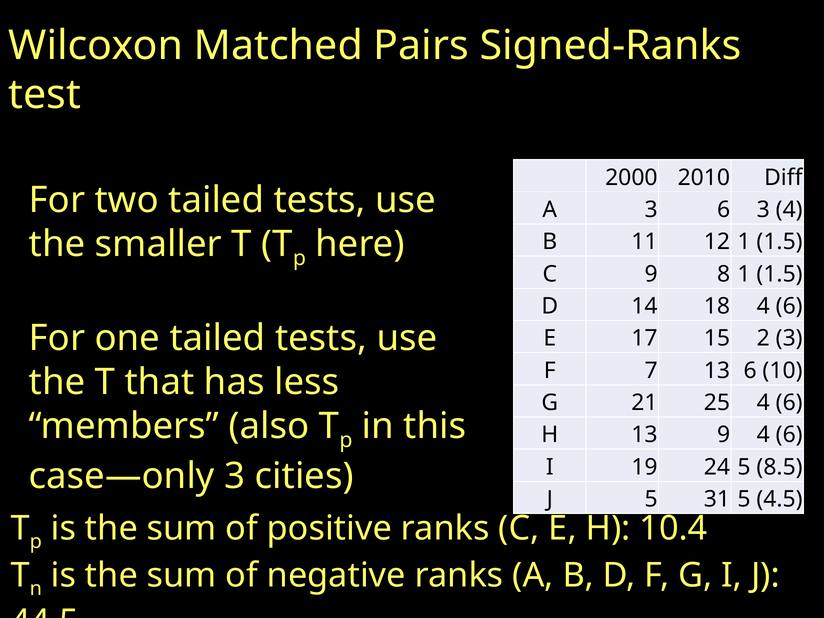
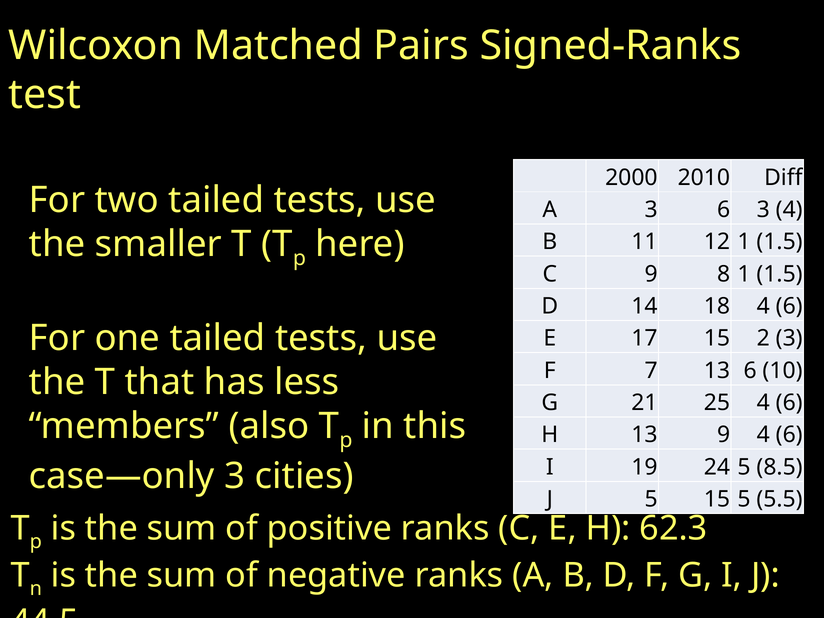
5 31: 31 -> 15
4.5: 4.5 -> 5.5
10.4: 10.4 -> 62.3
